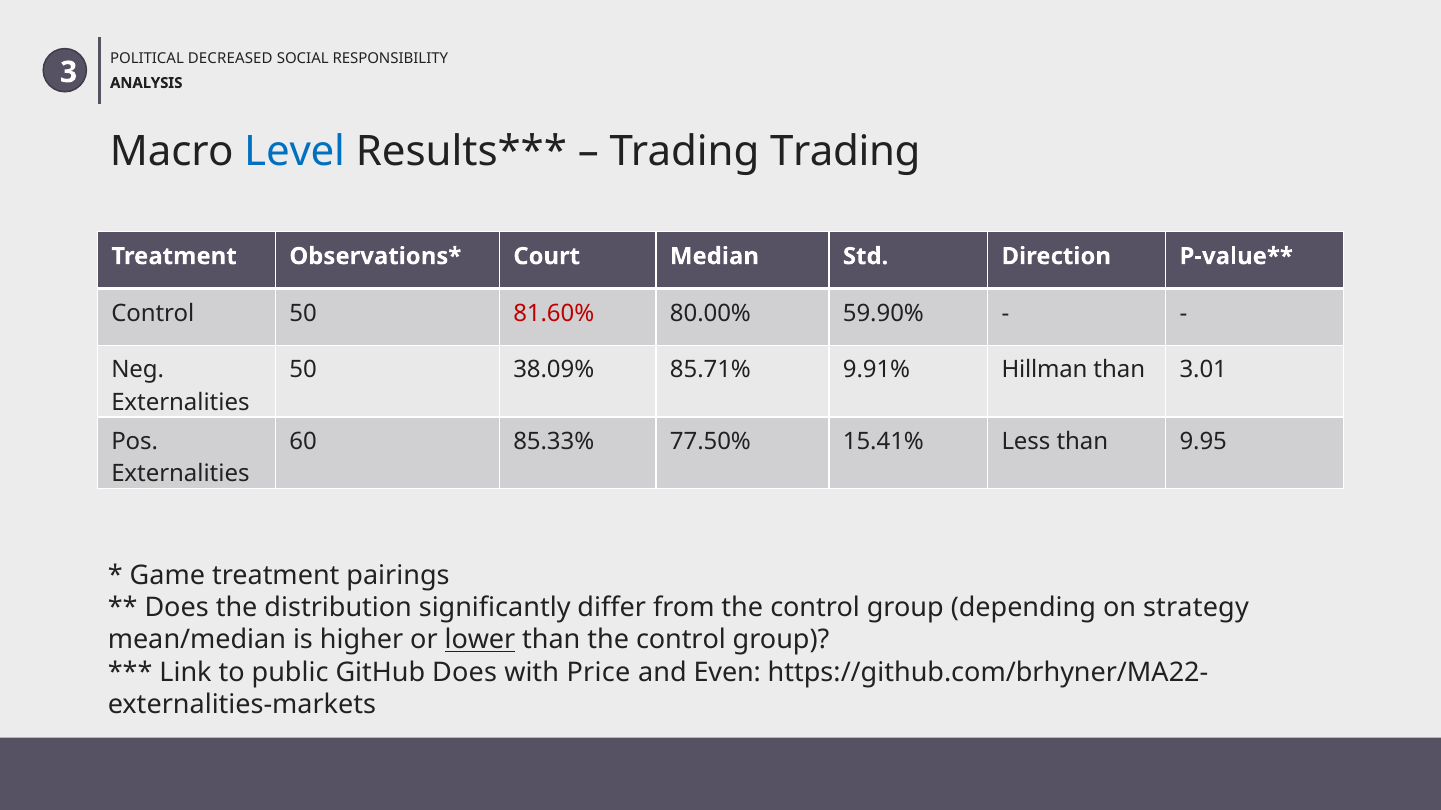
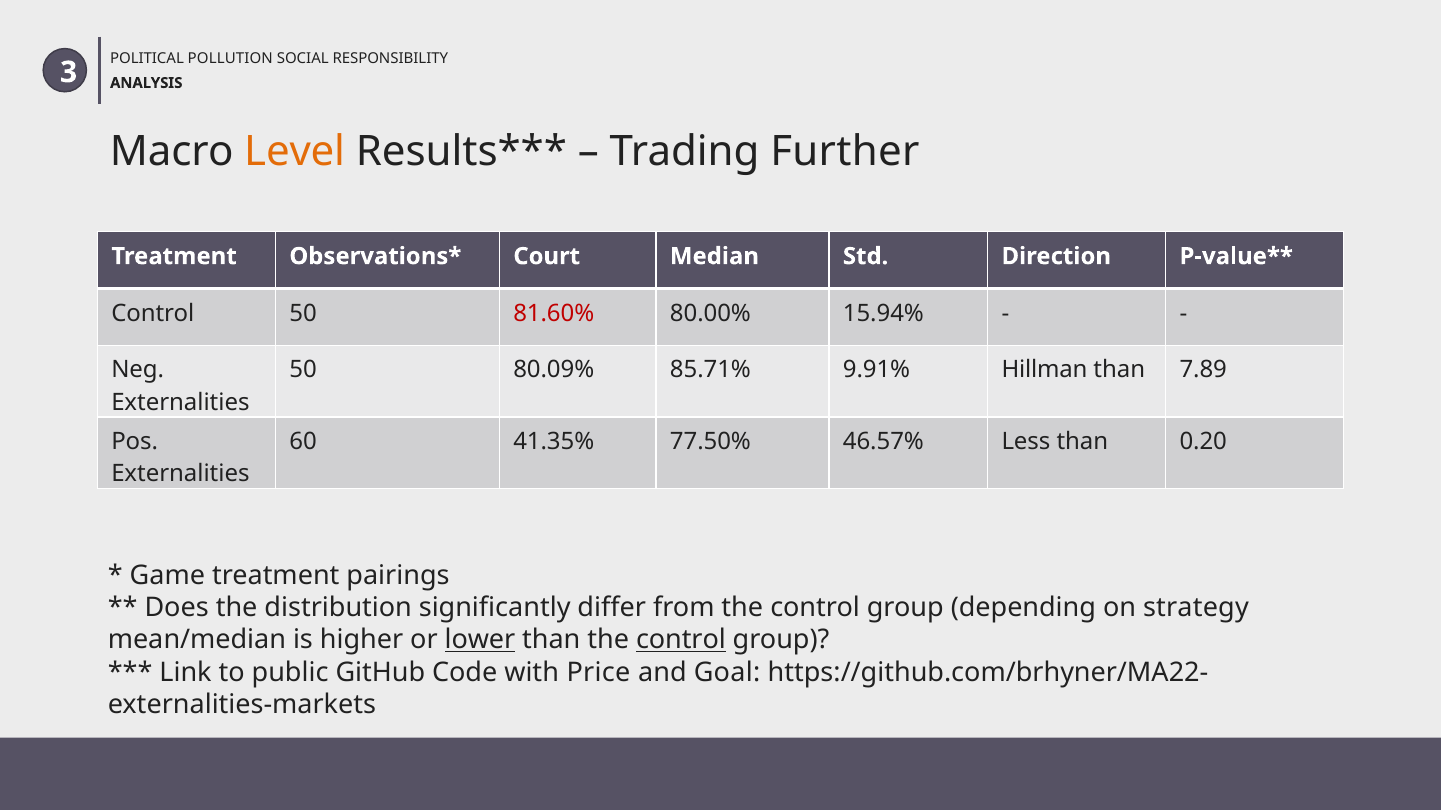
DECREASED: DECREASED -> POLLUTION
Level colour: blue -> orange
Trading Trading: Trading -> Further
59.90%: 59.90% -> 15.94%
38.09%: 38.09% -> 80.09%
3.01: 3.01 -> 7.89
85.33%: 85.33% -> 41.35%
15.41%: 15.41% -> 46.57%
9.95: 9.95 -> 0.20
control at (681, 640) underline: none -> present
GitHub Does: Does -> Code
Even: Even -> Goal
